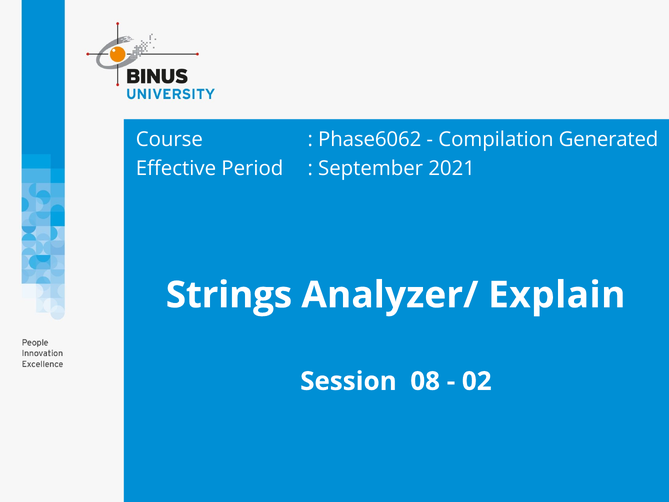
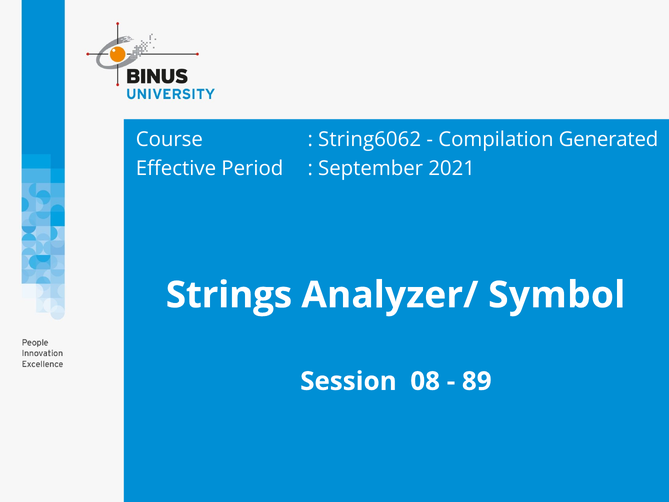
Phase6062: Phase6062 -> String6062
Explain: Explain -> Symbol
02: 02 -> 89
